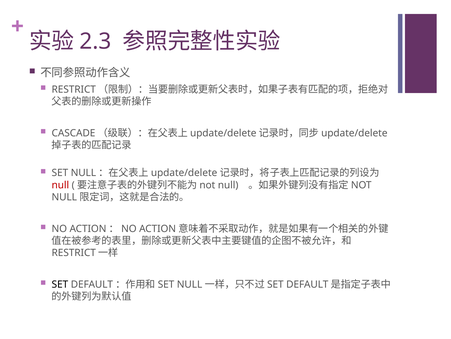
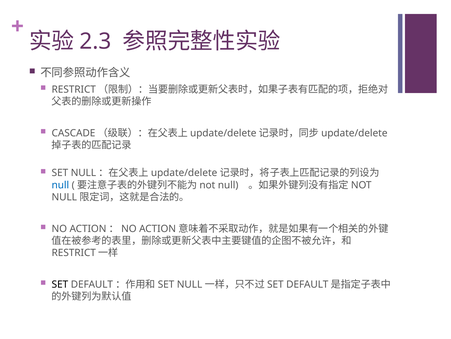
null at (60, 185) colour: red -> blue
